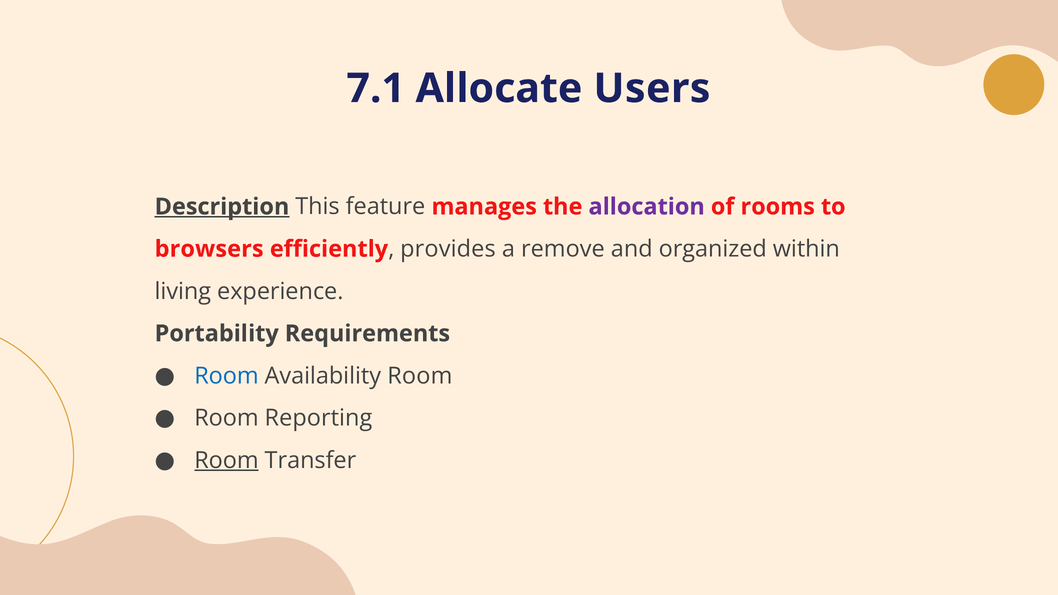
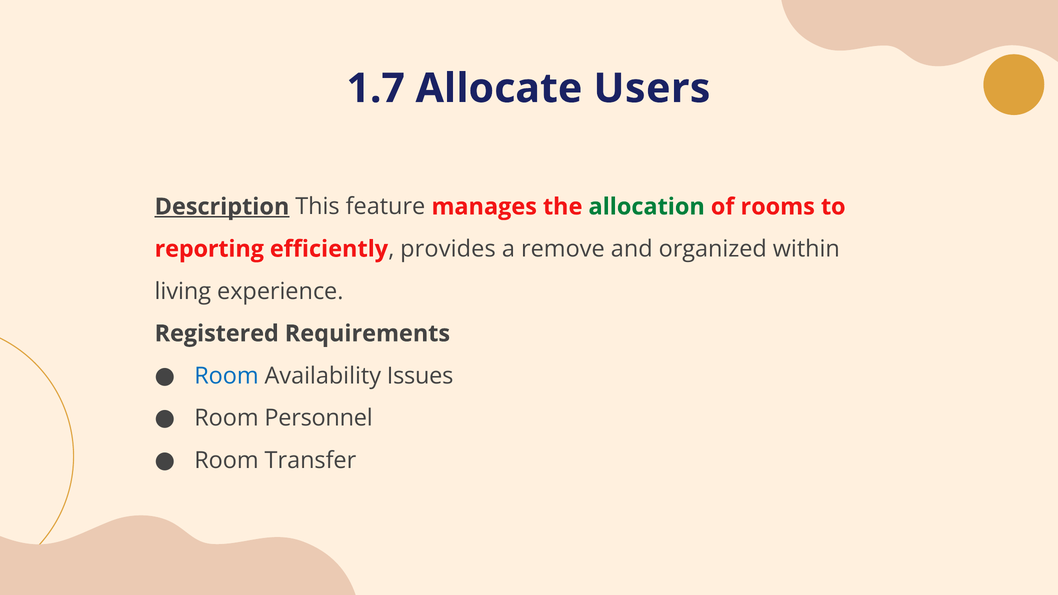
7.1: 7.1 -> 1.7
allocation colour: purple -> green
browsers: browsers -> reporting
Portability: Portability -> Registered
Availability Room: Room -> Issues
Reporting: Reporting -> Personnel
Room at (226, 460) underline: present -> none
